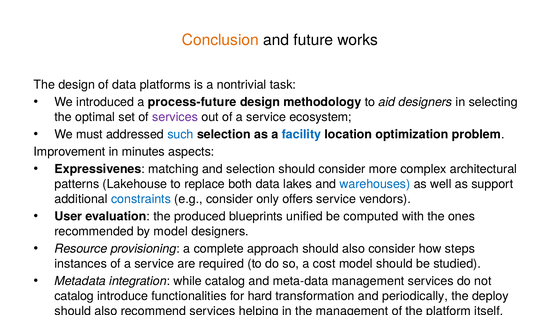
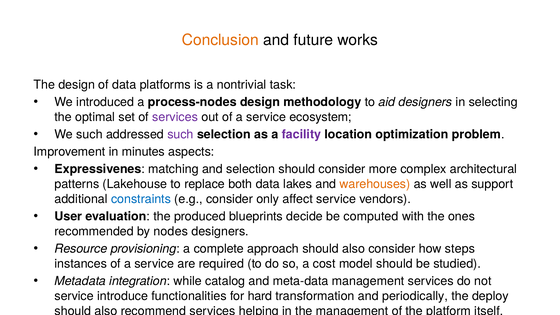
process-future: process-future -> process-nodes
We must: must -> such
such at (180, 134) colour: blue -> purple
facility colour: blue -> purple
warehouses colour: blue -> orange
offers: offers -> affect
unified: unified -> decide
by model: model -> nodes
catalog at (74, 296): catalog -> service
